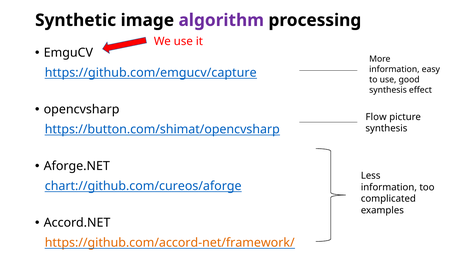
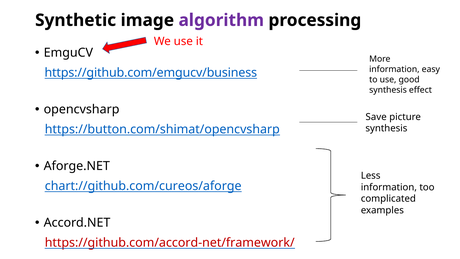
https://github.com/emgucv/capture: https://github.com/emgucv/capture -> https://github.com/emgucv/business
Flow: Flow -> Save
https://github.com/accord-net/framework/ colour: orange -> red
